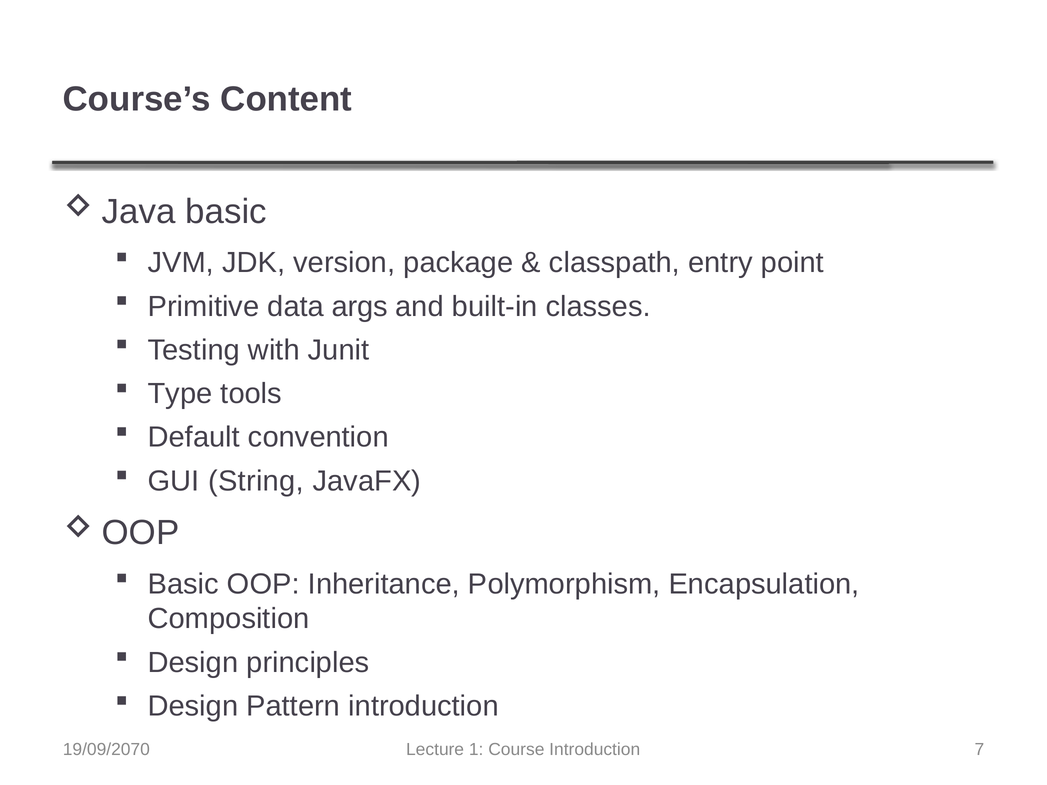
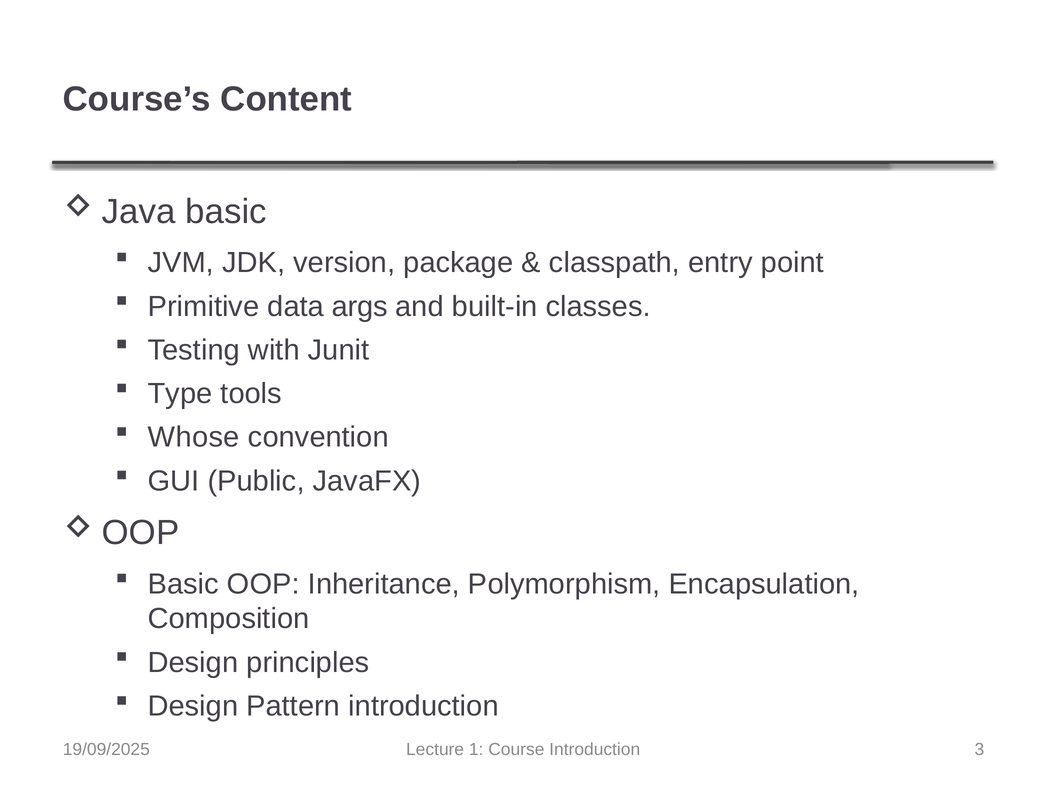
Default: Default -> Whose
String: String -> Public
19/09/2070: 19/09/2070 -> 19/09/2025
7: 7 -> 3
